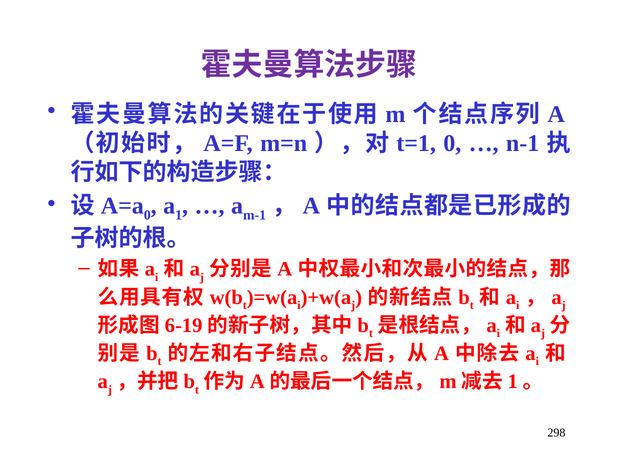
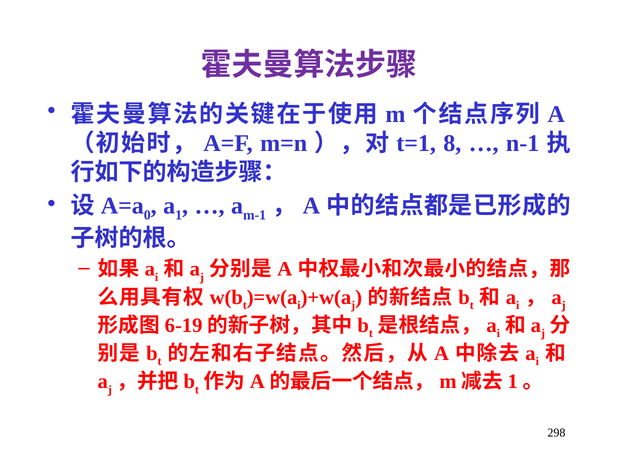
0 at (452, 143): 0 -> 8
